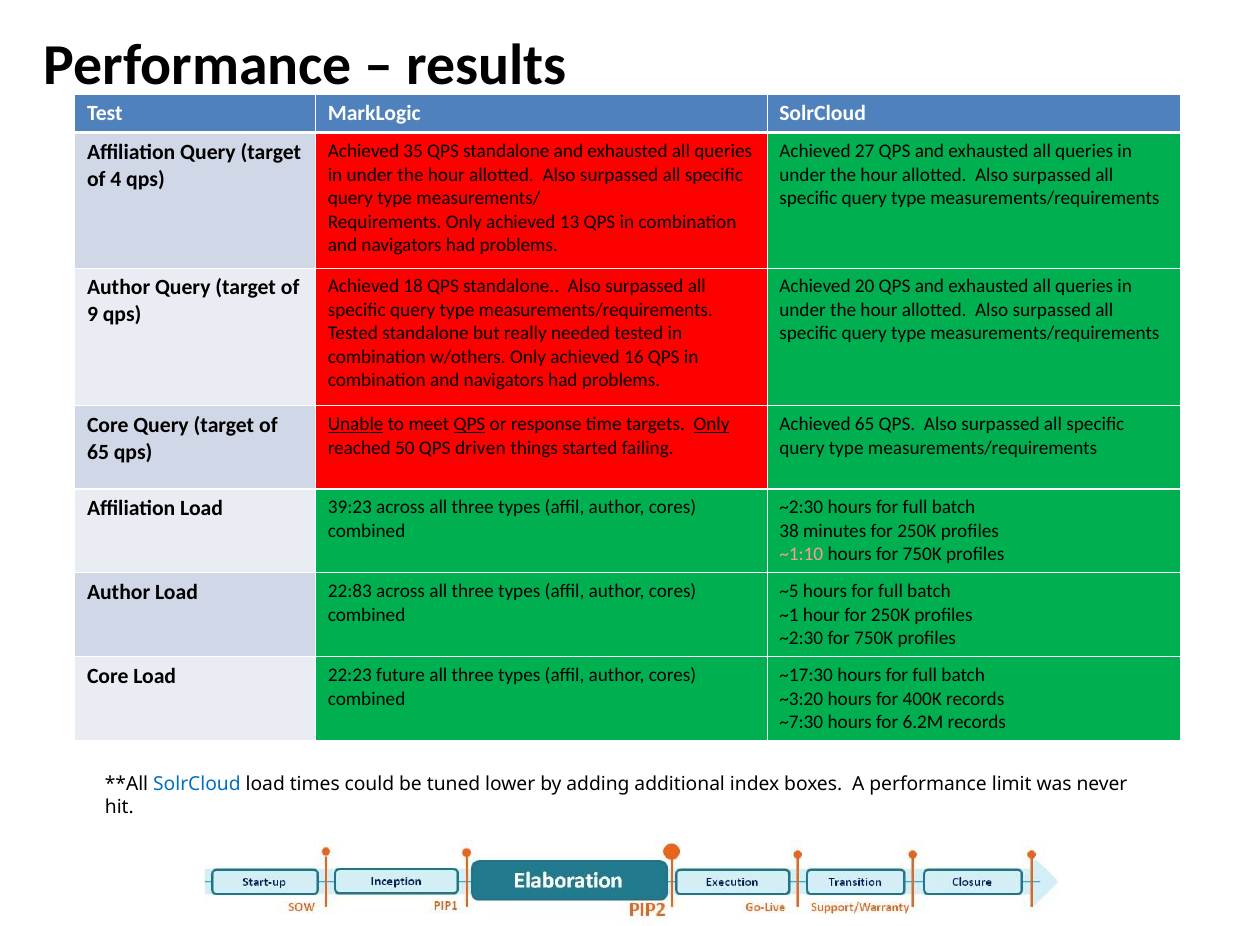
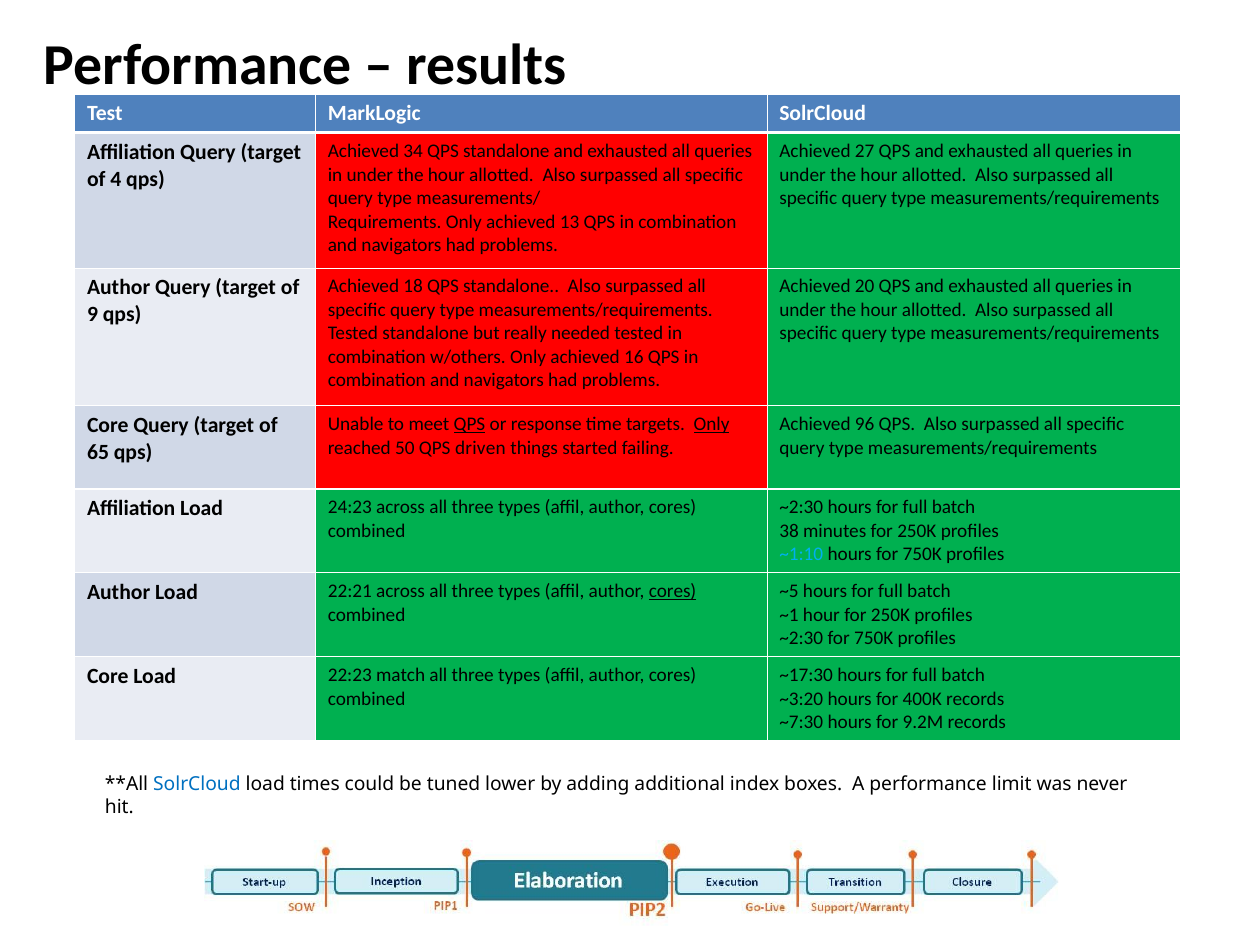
35: 35 -> 34
Unable underline: present -> none
Achieved 65: 65 -> 96
39:23: 39:23 -> 24:23
~1:10 colour: pink -> light blue
22:83: 22:83 -> 22:21
cores at (673, 591) underline: none -> present
future: future -> match
6.2M: 6.2M -> 9.2M
